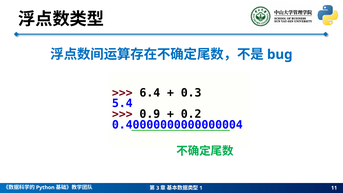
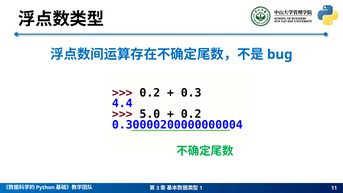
6.4 at (150, 93): 6.4 -> 0.2
5.4: 5.4 -> 4.4
0.9: 0.9 -> 5.0
0.40000000000000004: 0.40000000000000004 -> 0.30000200000000004
